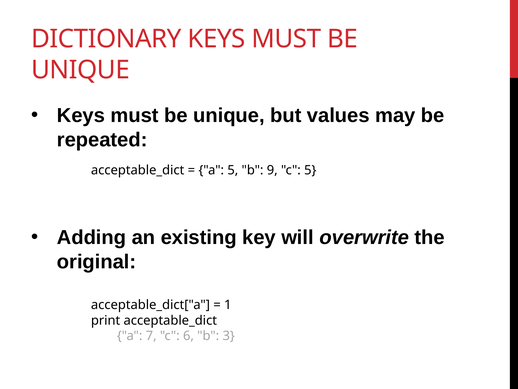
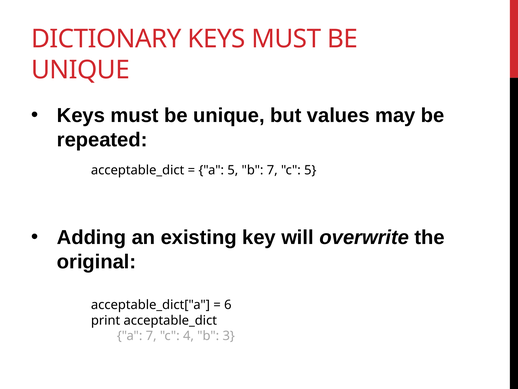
b 9: 9 -> 7
1: 1 -> 6
6: 6 -> 4
